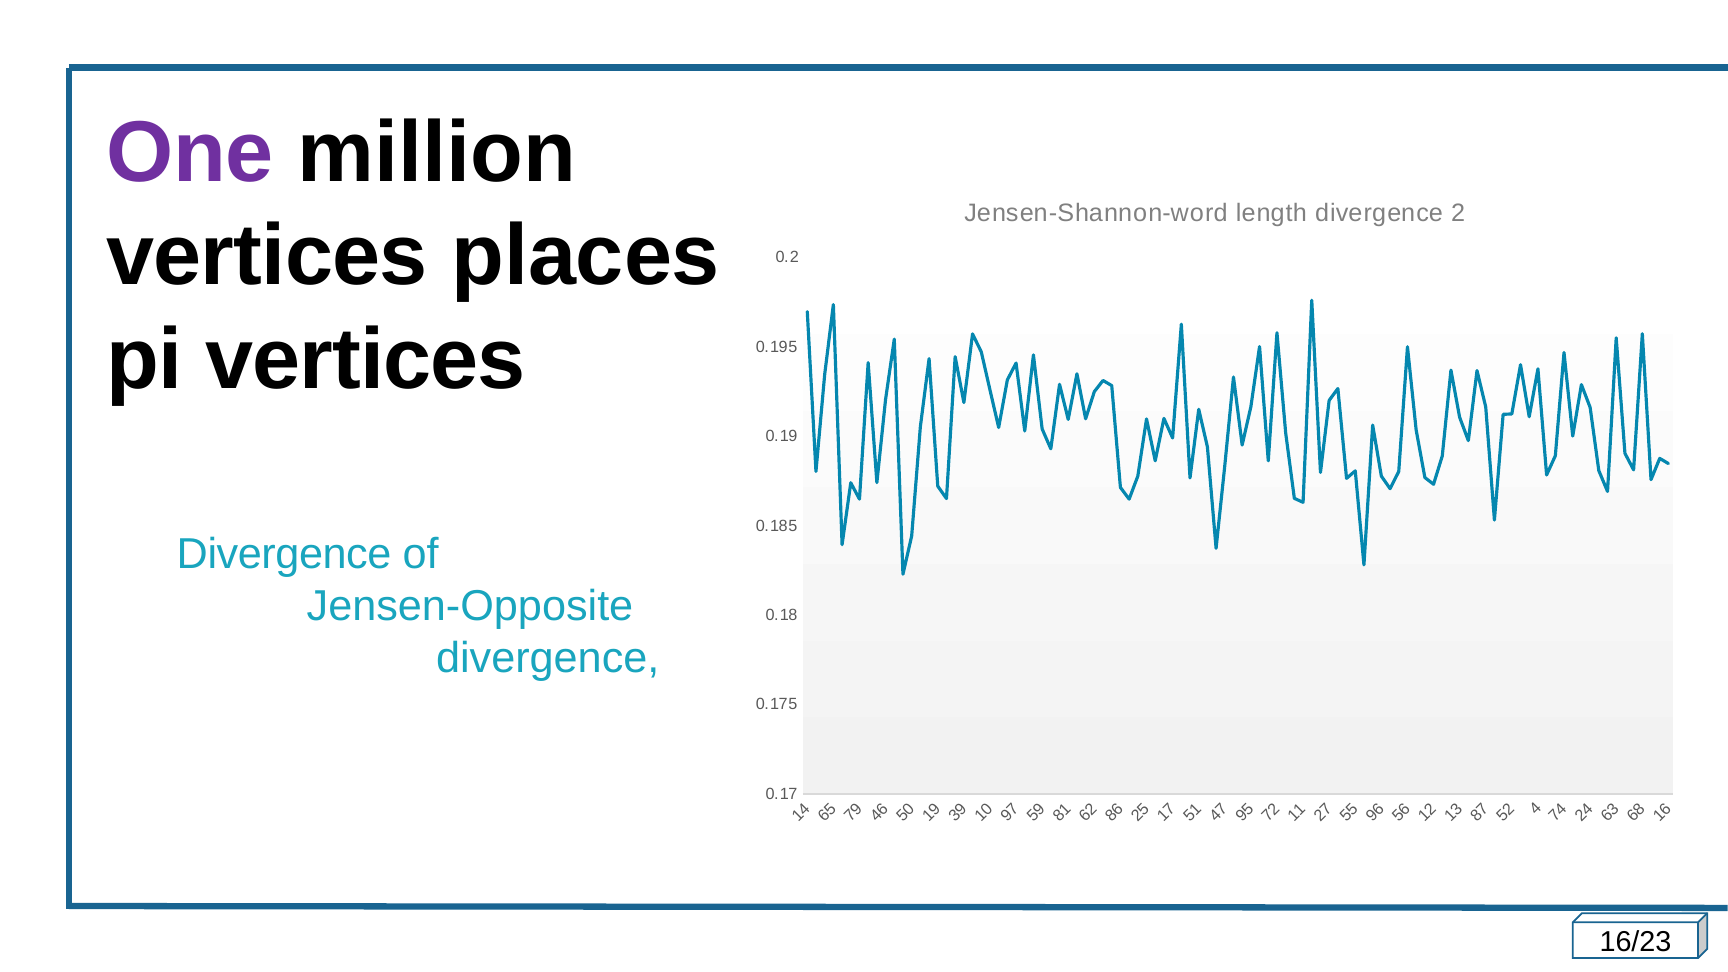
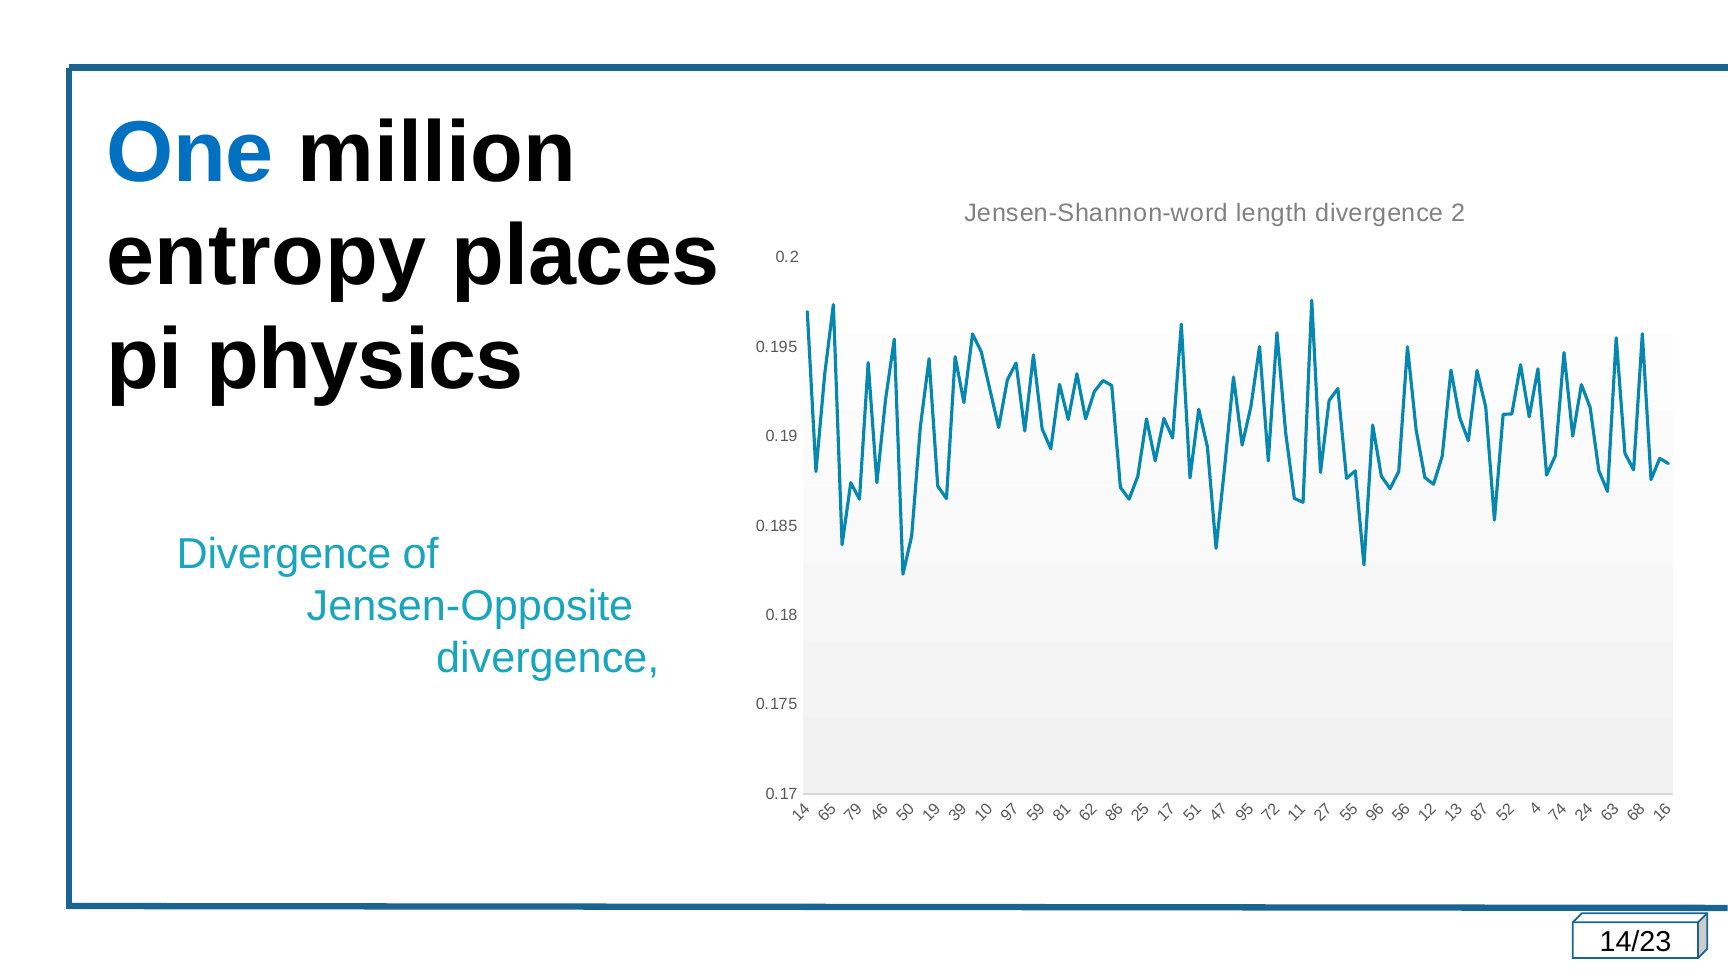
One colour: purple -> blue
vertices at (267, 256): vertices -> entropy
pi vertices: vertices -> physics
16/23: 16/23 -> 14/23
